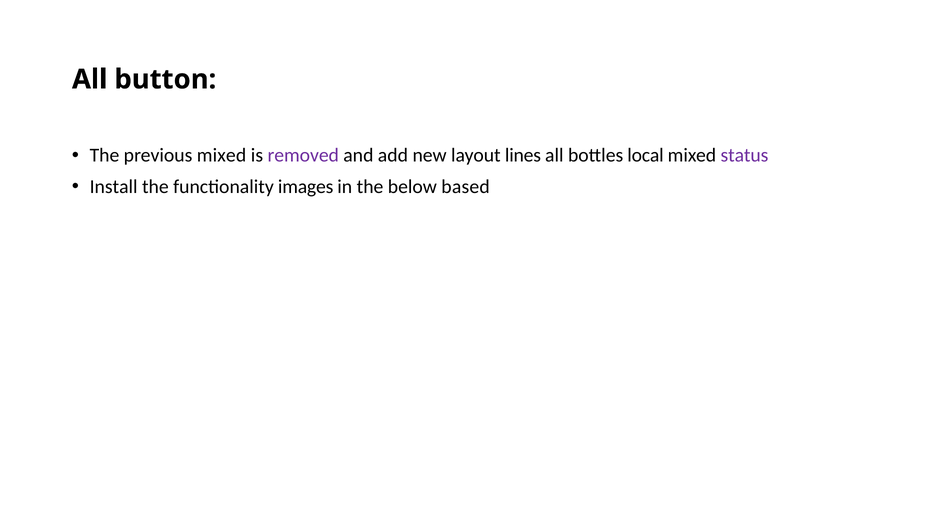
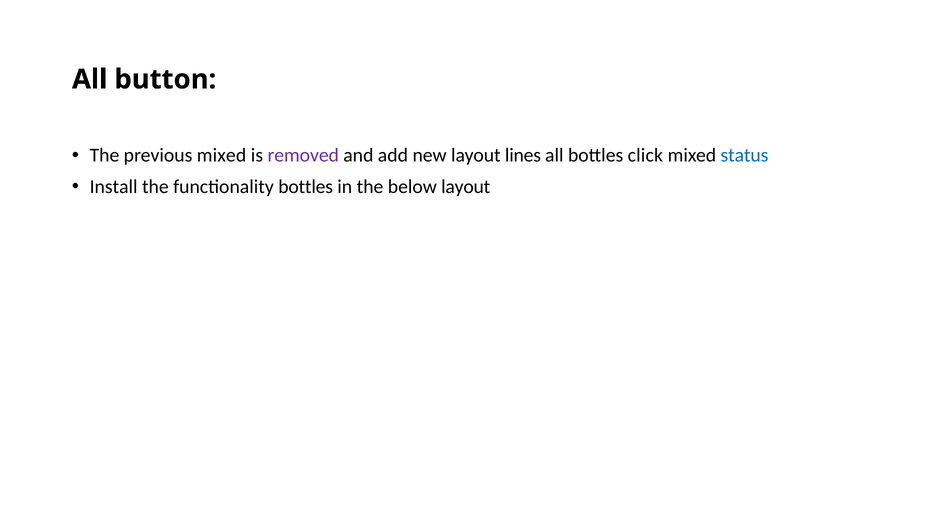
local: local -> click
status colour: purple -> blue
functionality images: images -> bottles
below based: based -> layout
